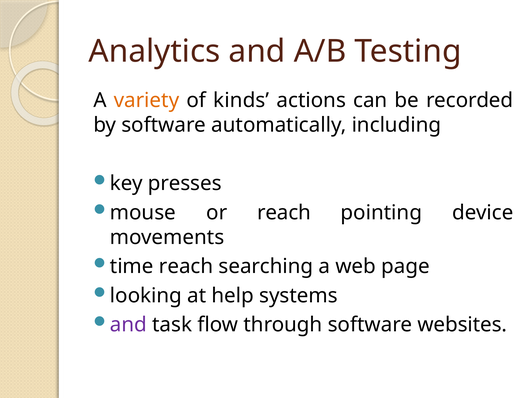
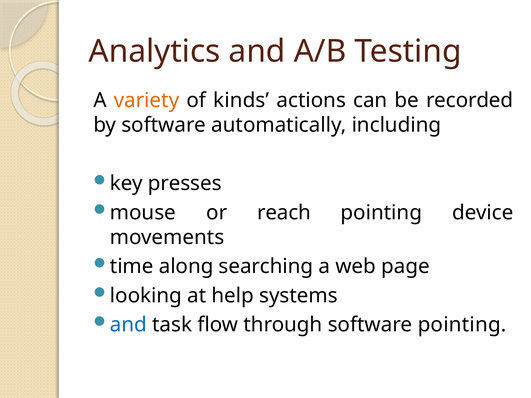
time reach: reach -> along
and at (128, 325) colour: purple -> blue
software websites: websites -> pointing
